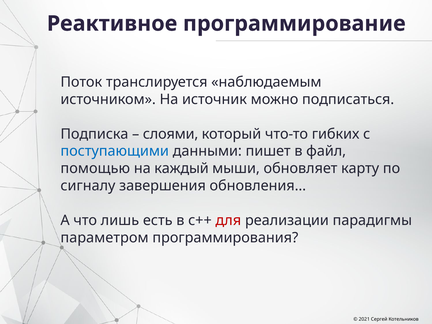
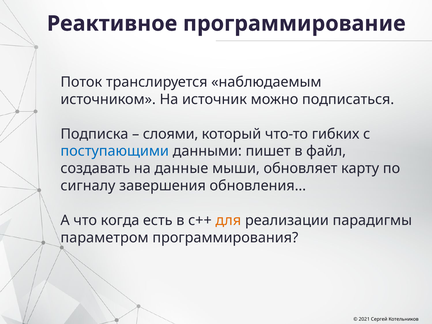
помощью: помощью -> создавать
каждый: каждый -> данные
лишь: лишь -> когда
для colour: red -> orange
